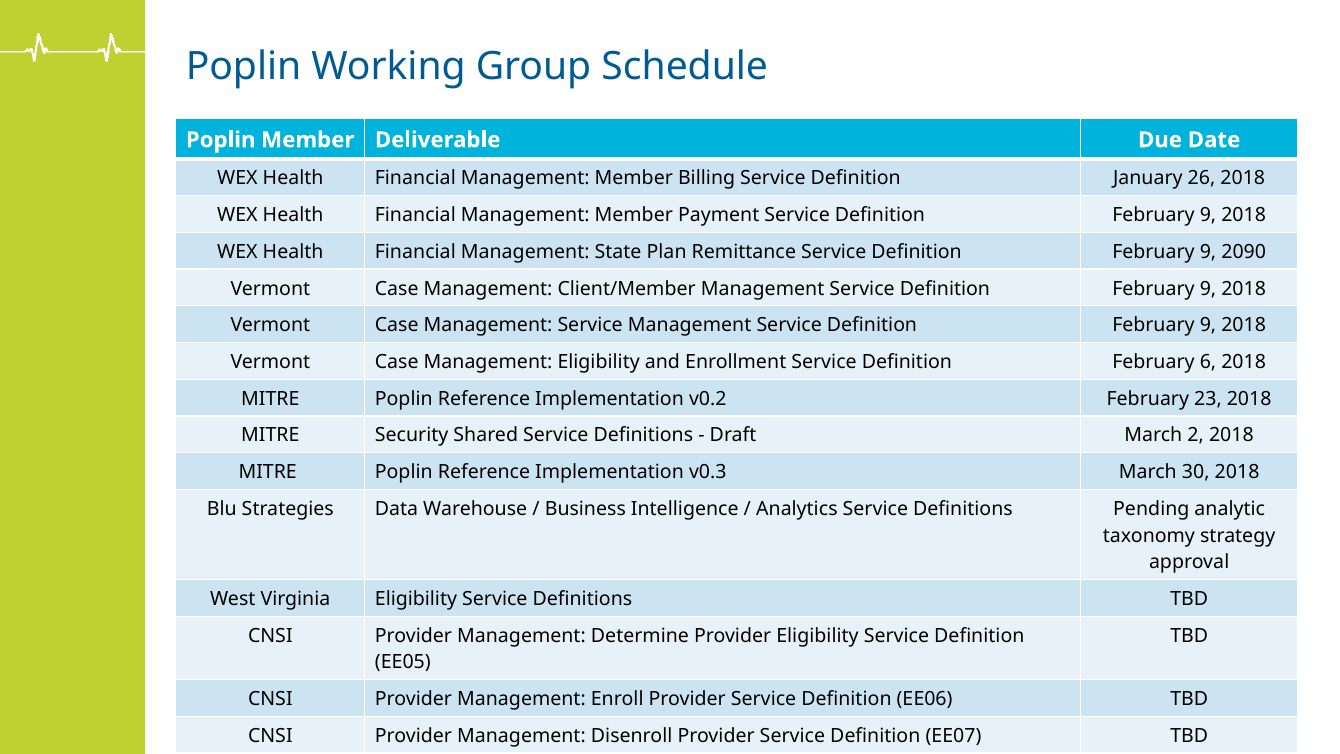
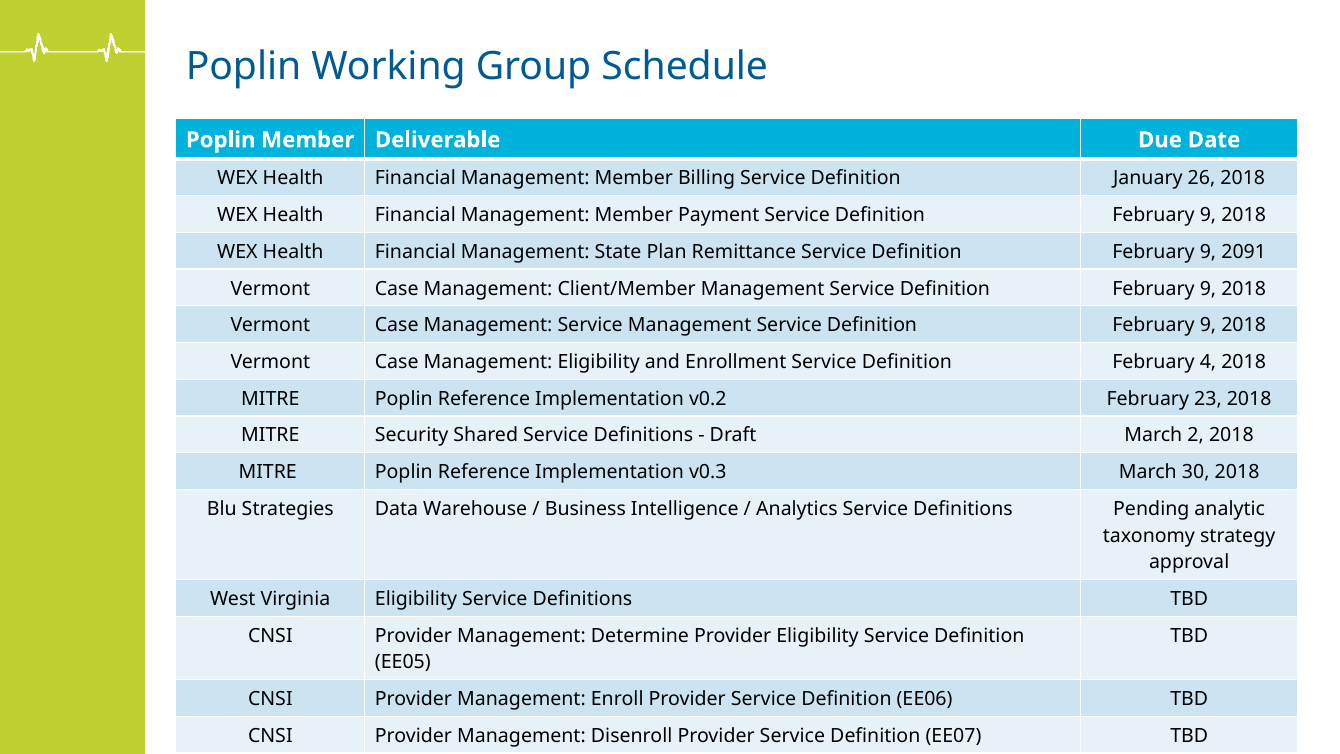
2090: 2090 -> 2091
6: 6 -> 4
